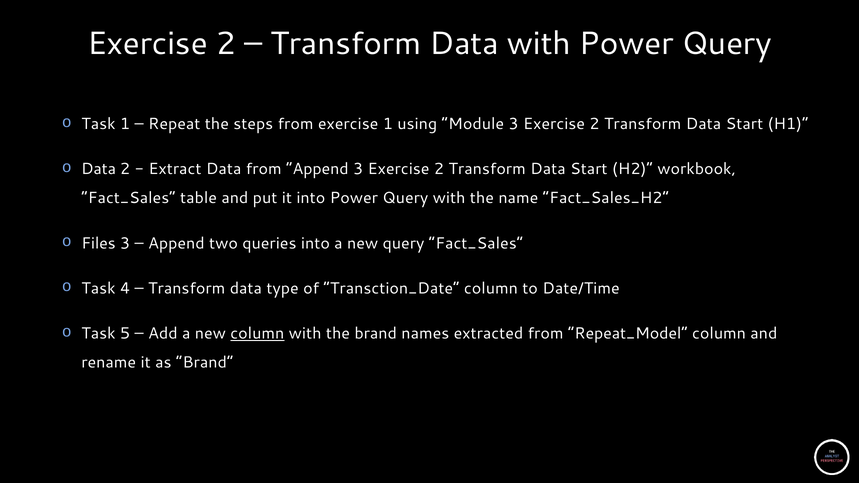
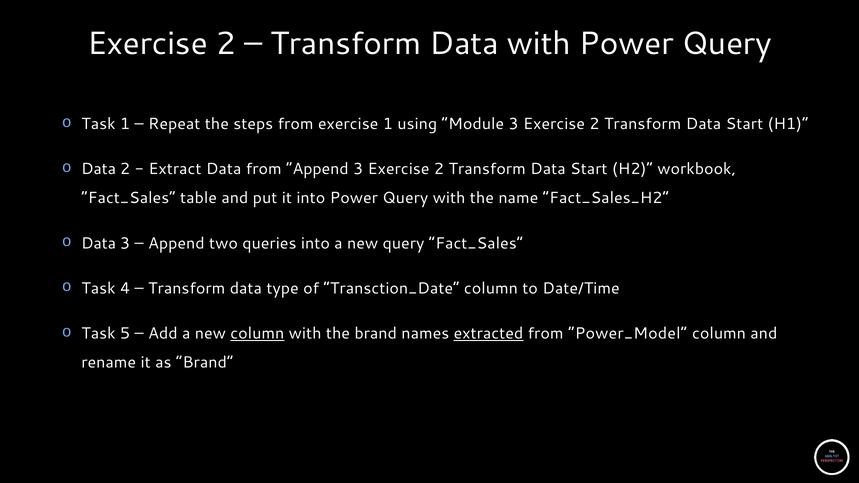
Files at (99, 243): Files -> Data
extracted underline: none -> present
Repeat_Model: Repeat_Model -> Power_Model
